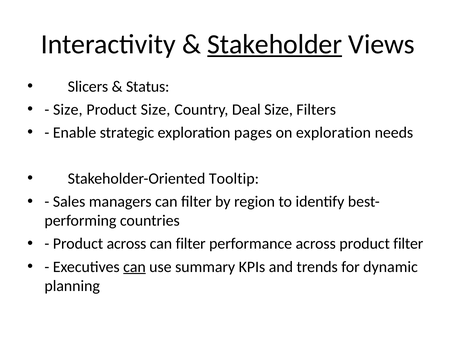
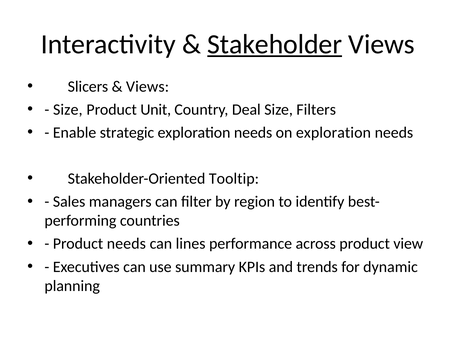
Status at (148, 86): Status -> Views
Product Size: Size -> Unit
pages at (253, 133): pages -> needs
Product across: across -> needs
filter at (191, 244): filter -> lines
product filter: filter -> view
can at (134, 267) underline: present -> none
